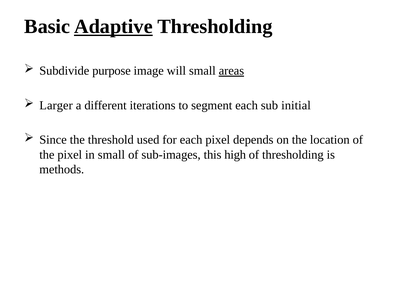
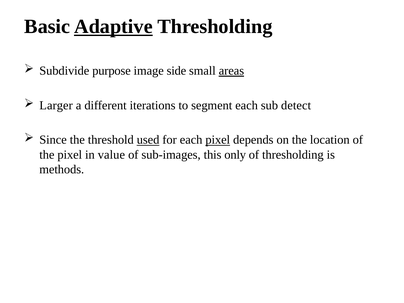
will: will -> side
initial: initial -> detect
used underline: none -> present
pixel at (218, 140) underline: none -> present
in small: small -> value
high: high -> only
